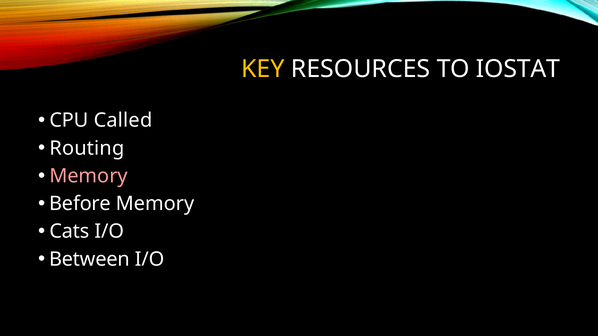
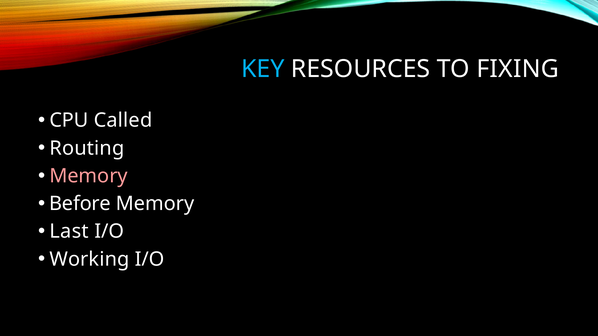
KEY colour: yellow -> light blue
IOSTAT: IOSTAT -> FIXING
Cats: Cats -> Last
Between: Between -> Working
